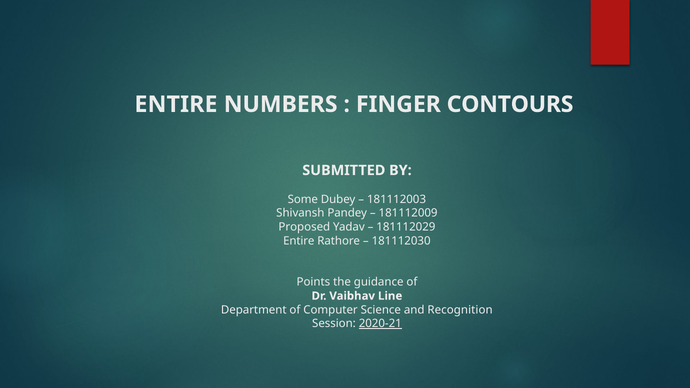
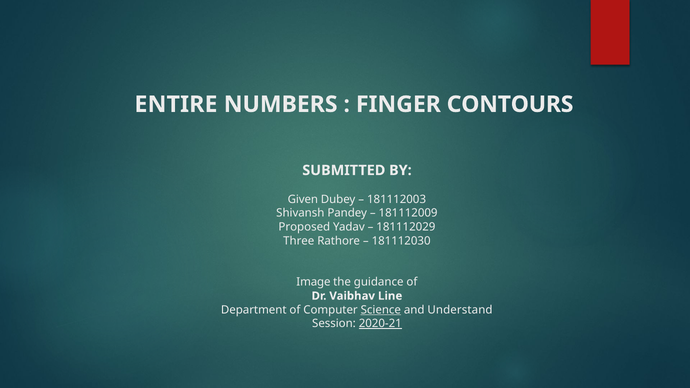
Some: Some -> Given
Entire at (299, 241): Entire -> Three
Points: Points -> Image
Science underline: none -> present
Recognition: Recognition -> Understand
